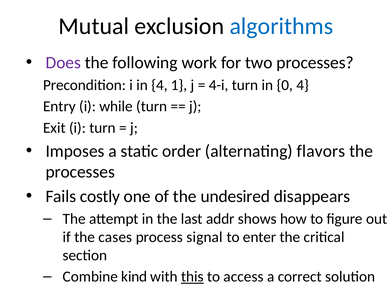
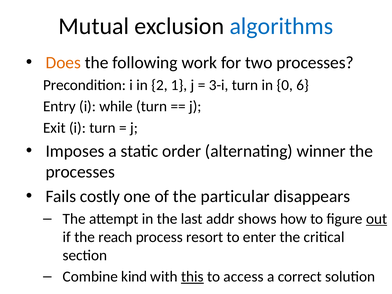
Does colour: purple -> orange
in 4: 4 -> 2
4-i: 4-i -> 3-i
0 4: 4 -> 6
flavors: flavors -> winner
undesired: undesired -> particular
out underline: none -> present
cases: cases -> reach
signal: signal -> resort
